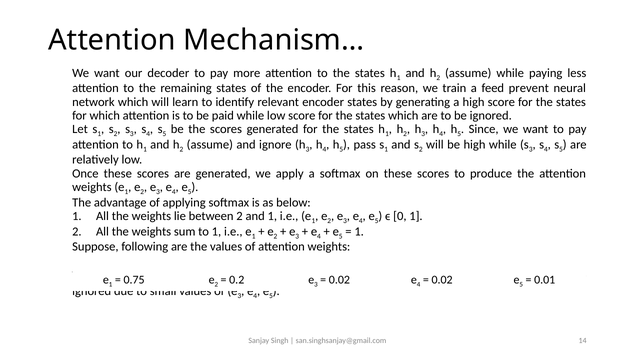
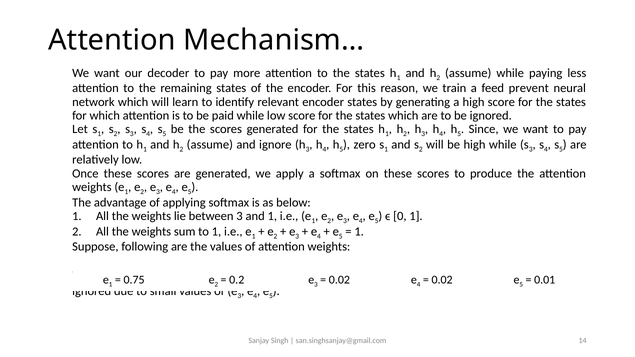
pass: pass -> zero
between 2: 2 -> 3
